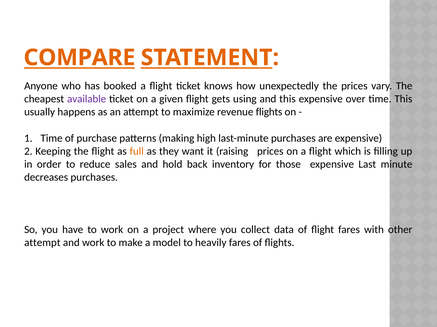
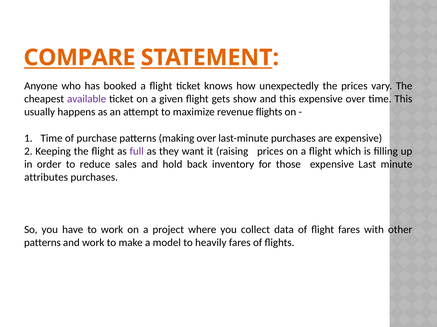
using: using -> show
making high: high -> over
full colour: orange -> purple
decreases: decreases -> attributes
attempt at (42, 243): attempt -> patterns
